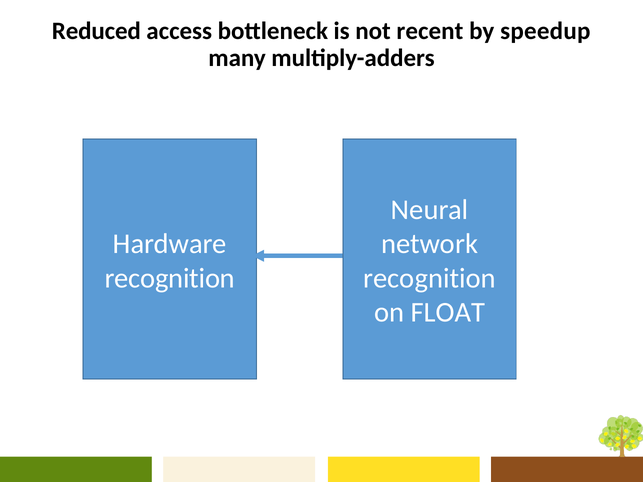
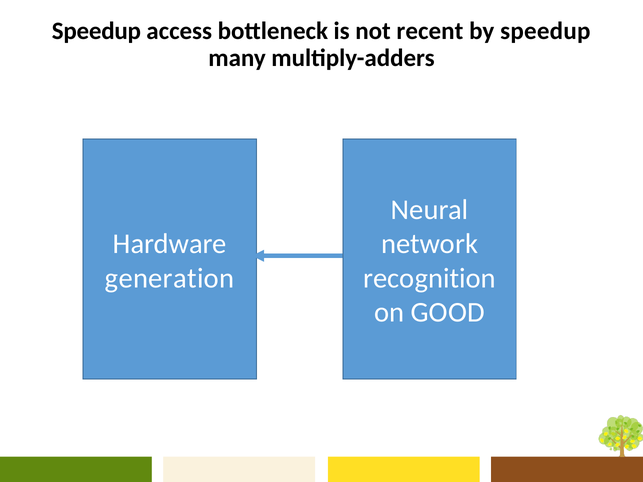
Reduced at (96, 31): Reduced -> Speedup
recognition at (170, 278): recognition -> generation
FLOAT: FLOAT -> GOOD
